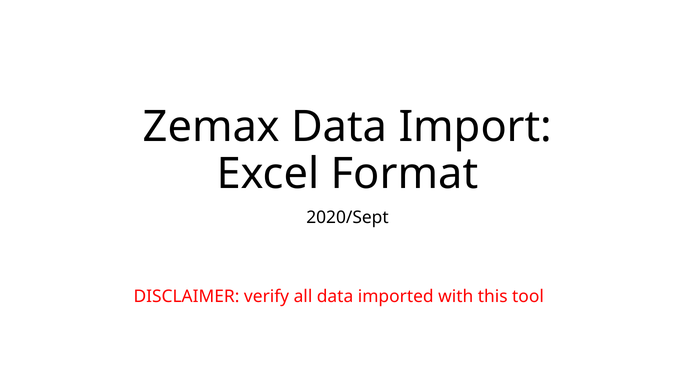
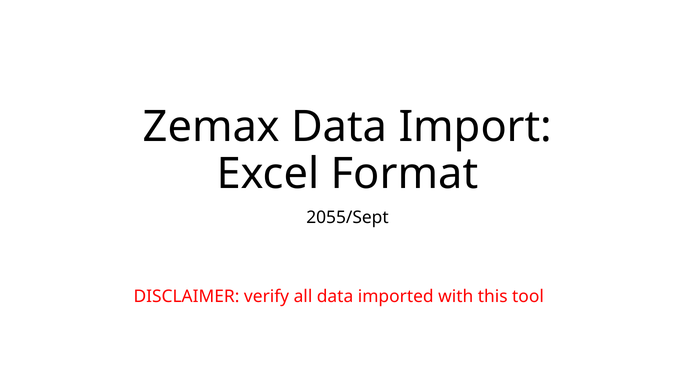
2020/Sept: 2020/Sept -> 2055/Sept
